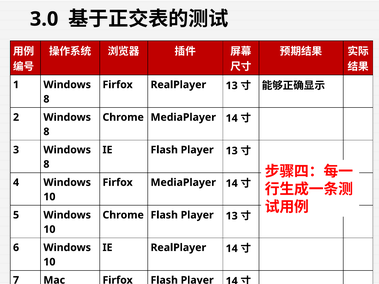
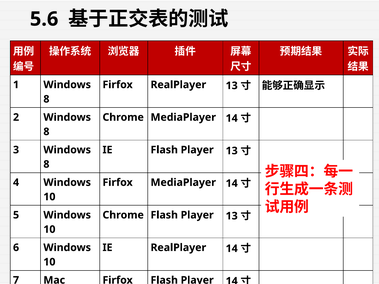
3.0: 3.0 -> 5.6
